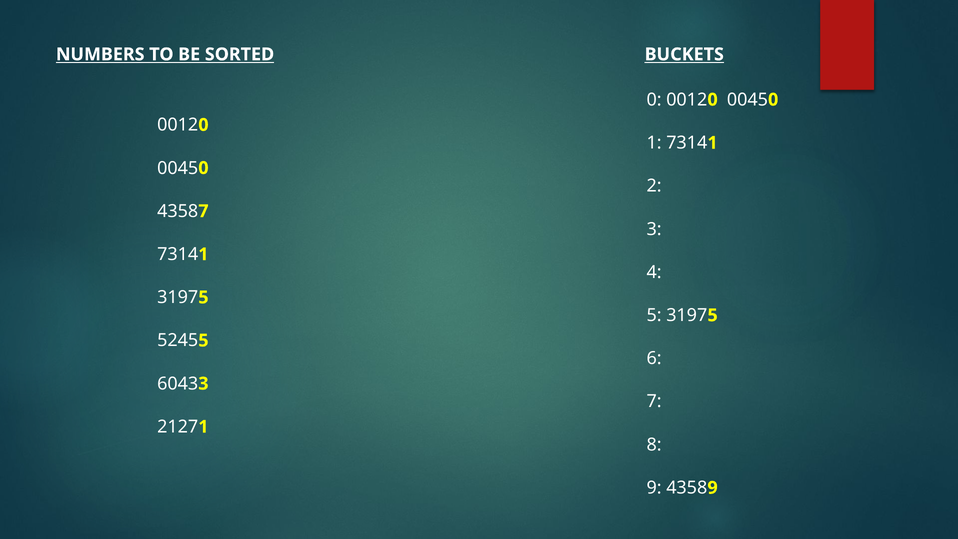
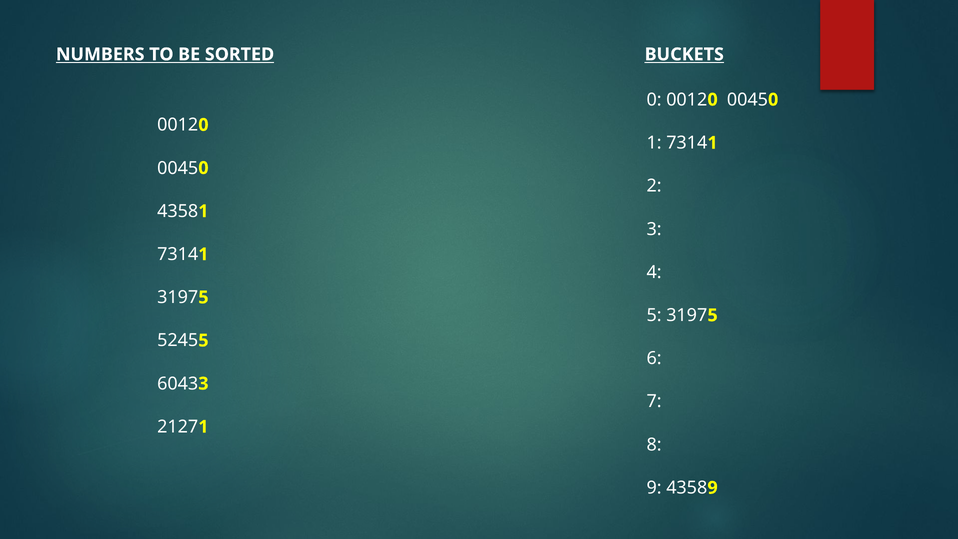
7 at (203, 211): 7 -> 1
